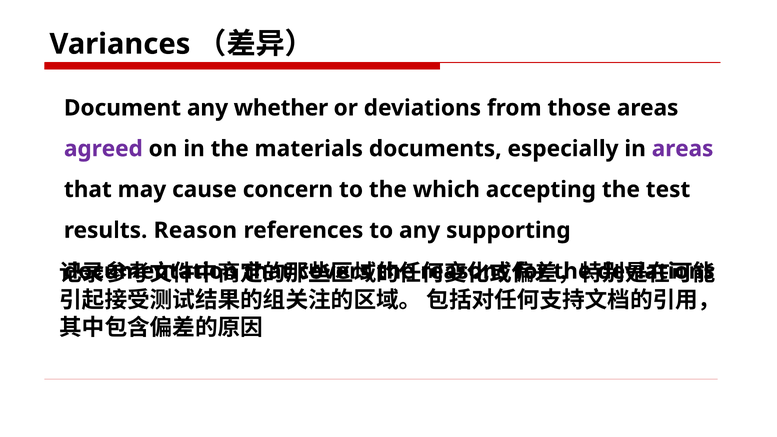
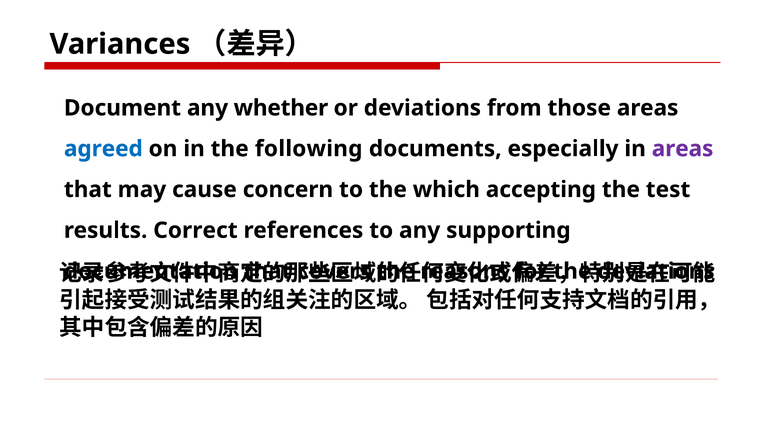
agreed colour: purple -> blue
materials: materials -> following
Reason: Reason -> Correct
